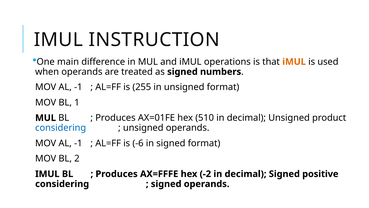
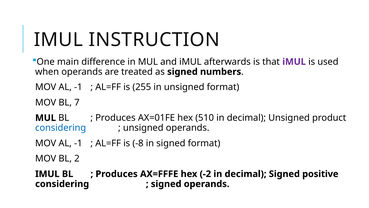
operations: operations -> afterwards
iMUL at (294, 62) colour: orange -> purple
1: 1 -> 7
-6: -6 -> -8
